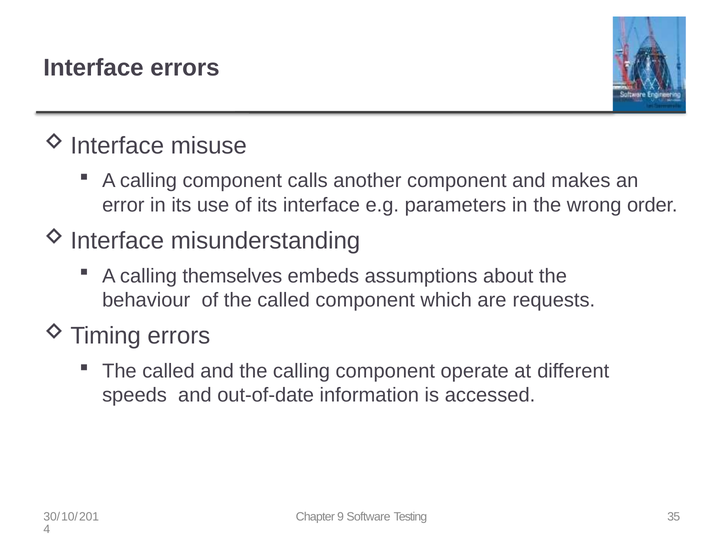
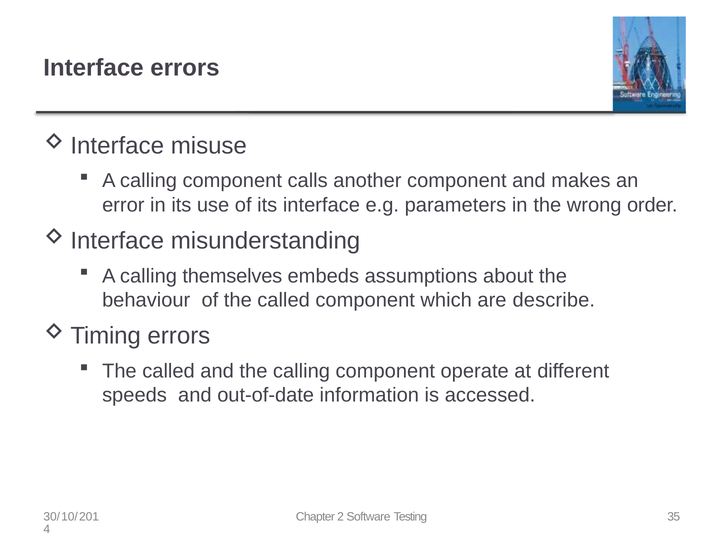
requests: requests -> describe
9: 9 -> 2
